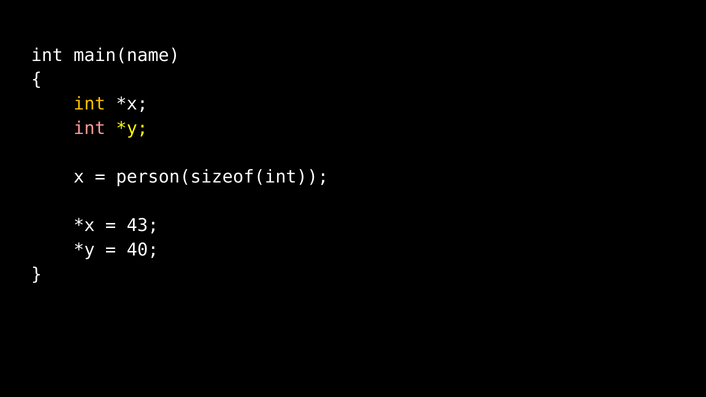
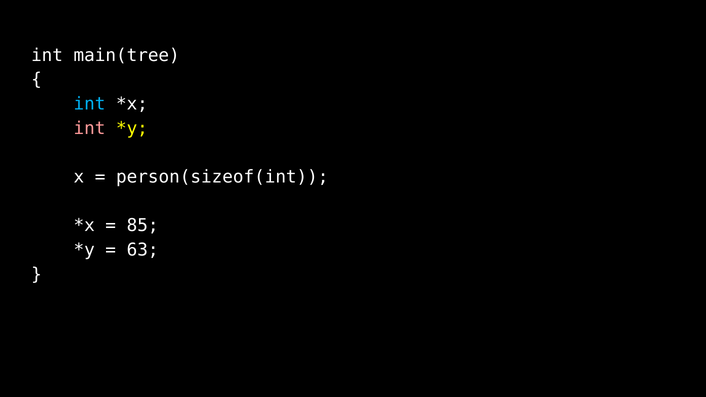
main(name: main(name -> main(tree
int at (90, 104) colour: yellow -> light blue
43: 43 -> 85
40: 40 -> 63
